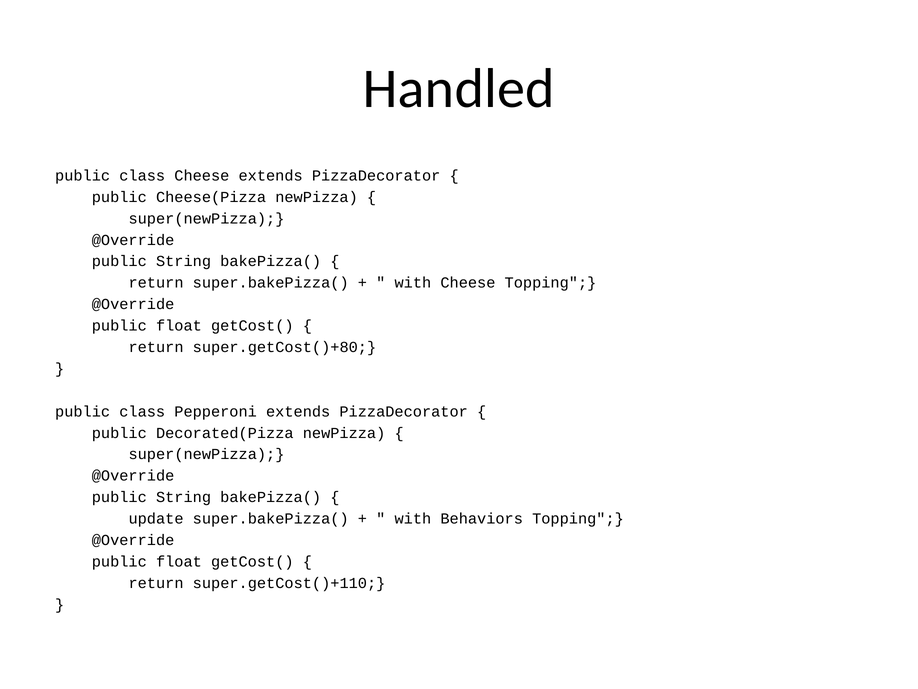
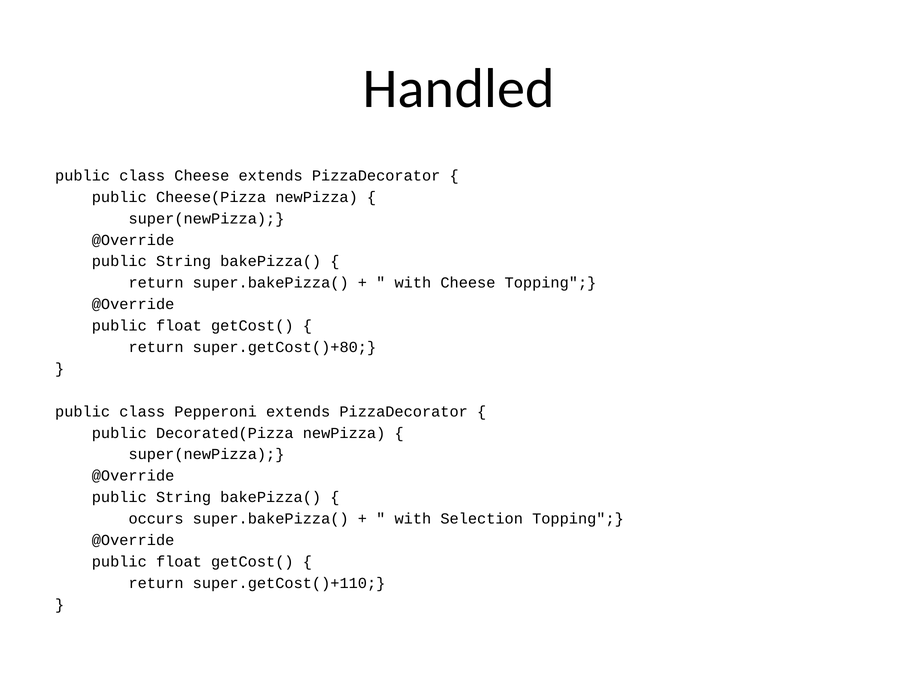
update: update -> occurs
Behaviors: Behaviors -> Selection
